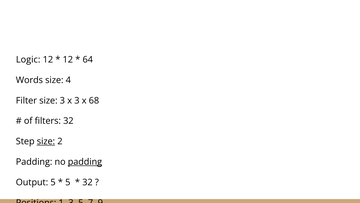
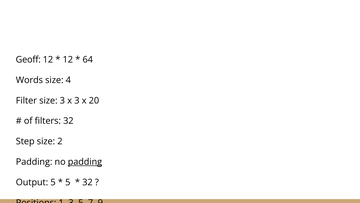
Logic: Logic -> Geoff
68: 68 -> 20
size at (46, 141) underline: present -> none
